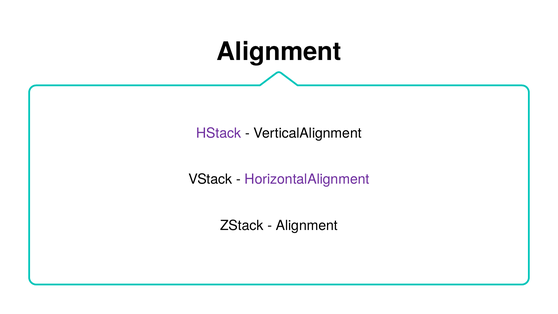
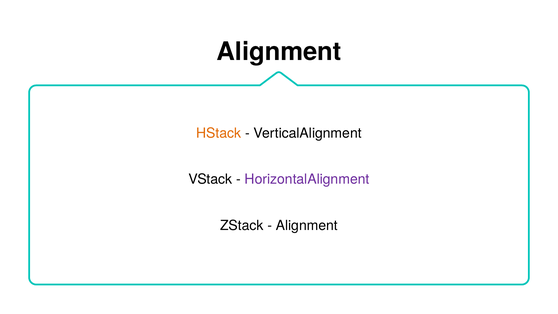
HStack colour: purple -> orange
